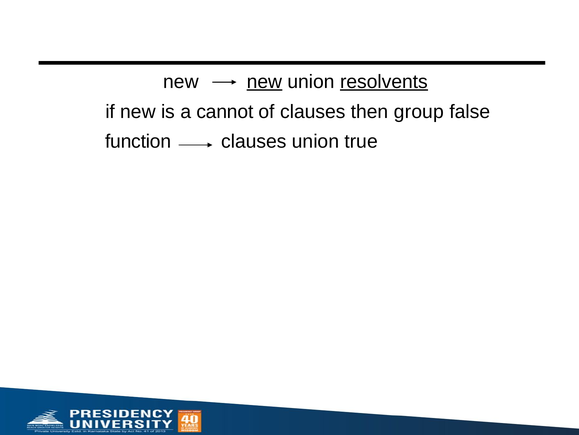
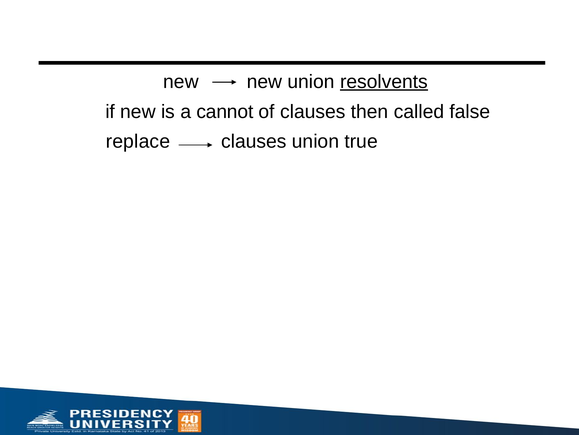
new at (264, 82) underline: present -> none
group: group -> called
function: function -> replace
